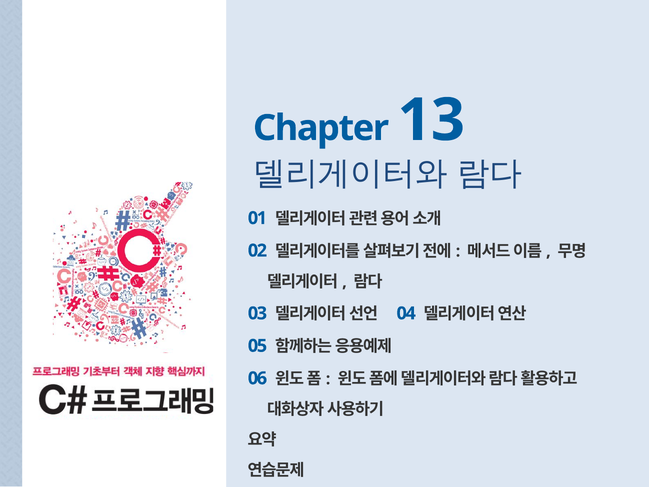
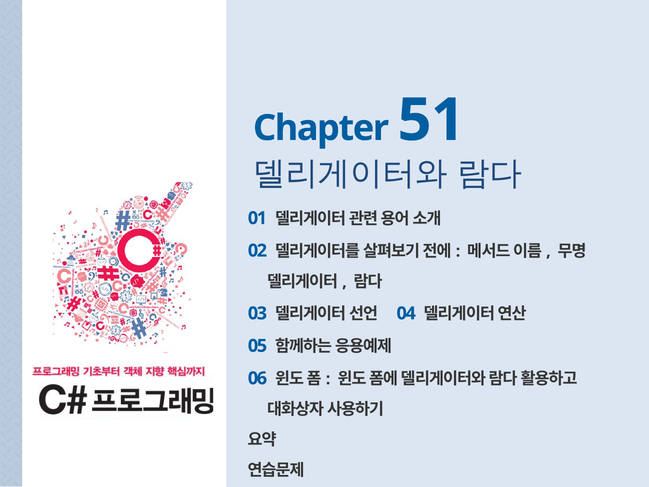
13: 13 -> 51
